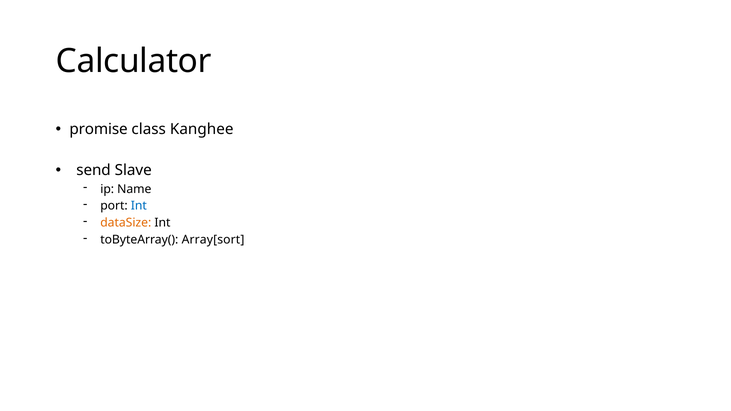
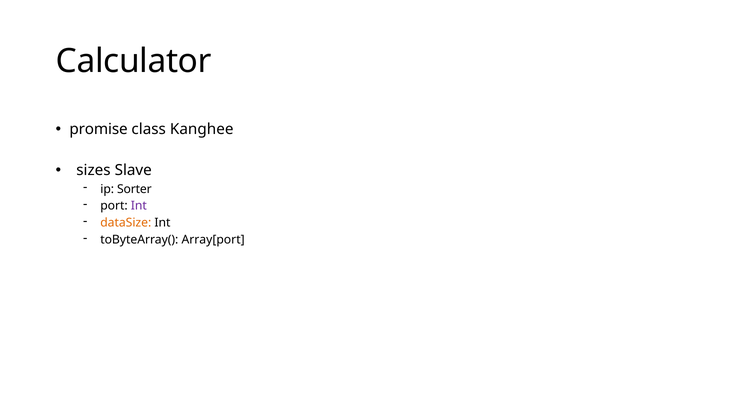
send: send -> sizes
Name: Name -> Sorter
Int at (139, 206) colour: blue -> purple
Array[sort: Array[sort -> Array[port
